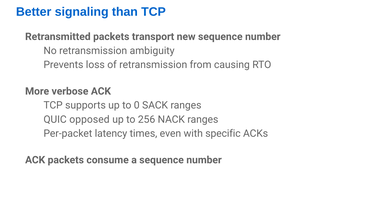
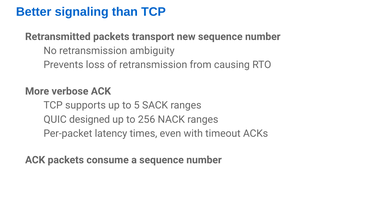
0: 0 -> 5
opposed: opposed -> designed
specific: specific -> timeout
